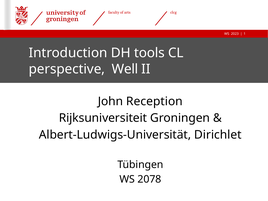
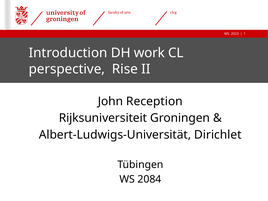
tools: tools -> work
Well: Well -> Rise
2078: 2078 -> 2084
